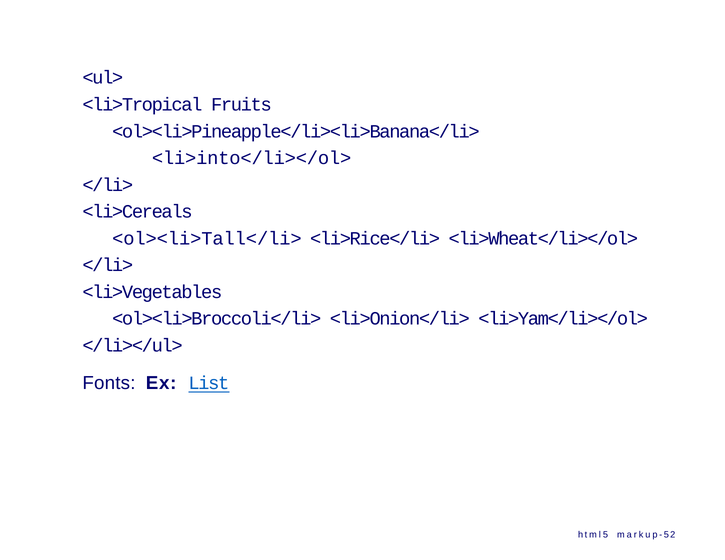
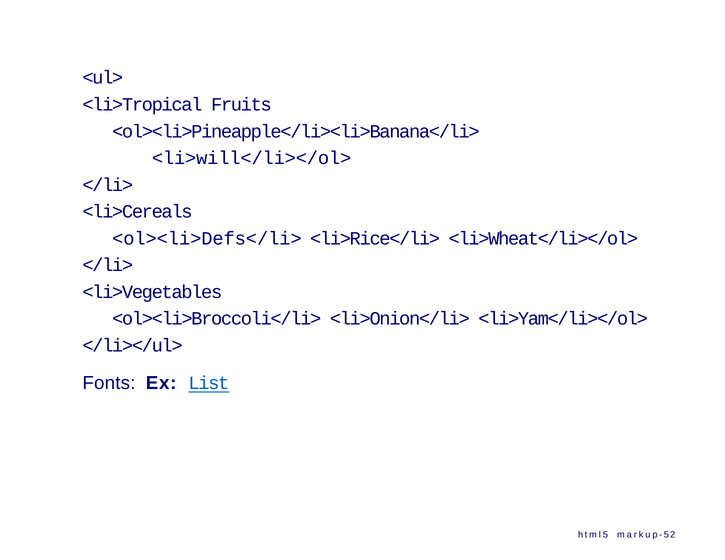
<li>into</li></ol>: <li>into</li></ol> -> <li>will</li></ol>
<ol><li>Tall</li>: <ol><li>Tall</li> -> <ol><li>Defs</li>
